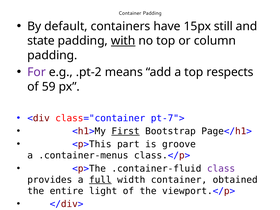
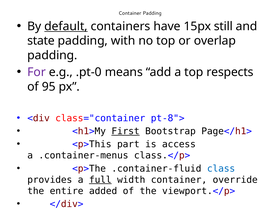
default underline: none -> present
with underline: present -> none
column: column -> overlap
.pt-2: .pt-2 -> .pt-0
59: 59 -> 95
pt-7">: pt-7"> -> pt-8">
groove: groove -> access
class colour: purple -> blue
obtained: obtained -> override
light: light -> added
